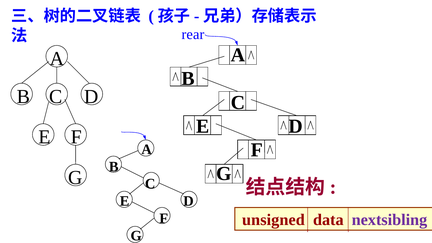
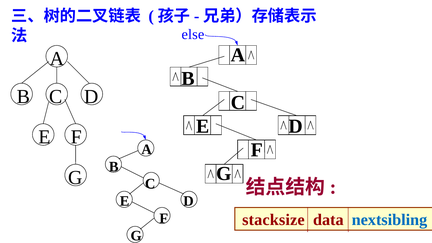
rear: rear -> else
unsigned: unsigned -> stacksize
nextsibling colour: purple -> blue
